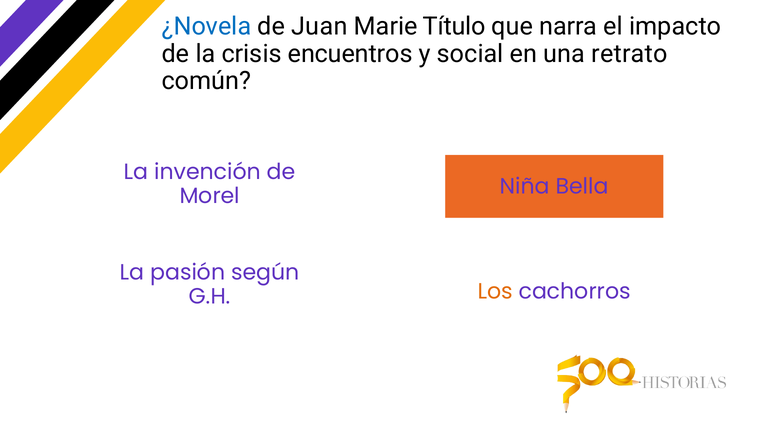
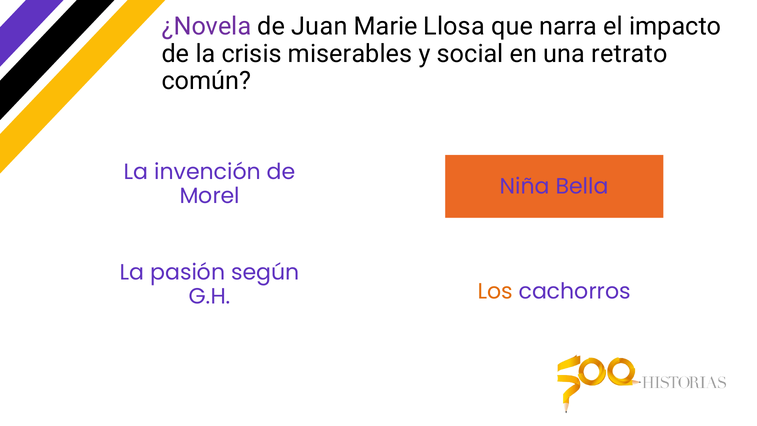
¿Novela colour: blue -> purple
Título: Título -> Llosa
encuentros: encuentros -> miserables
